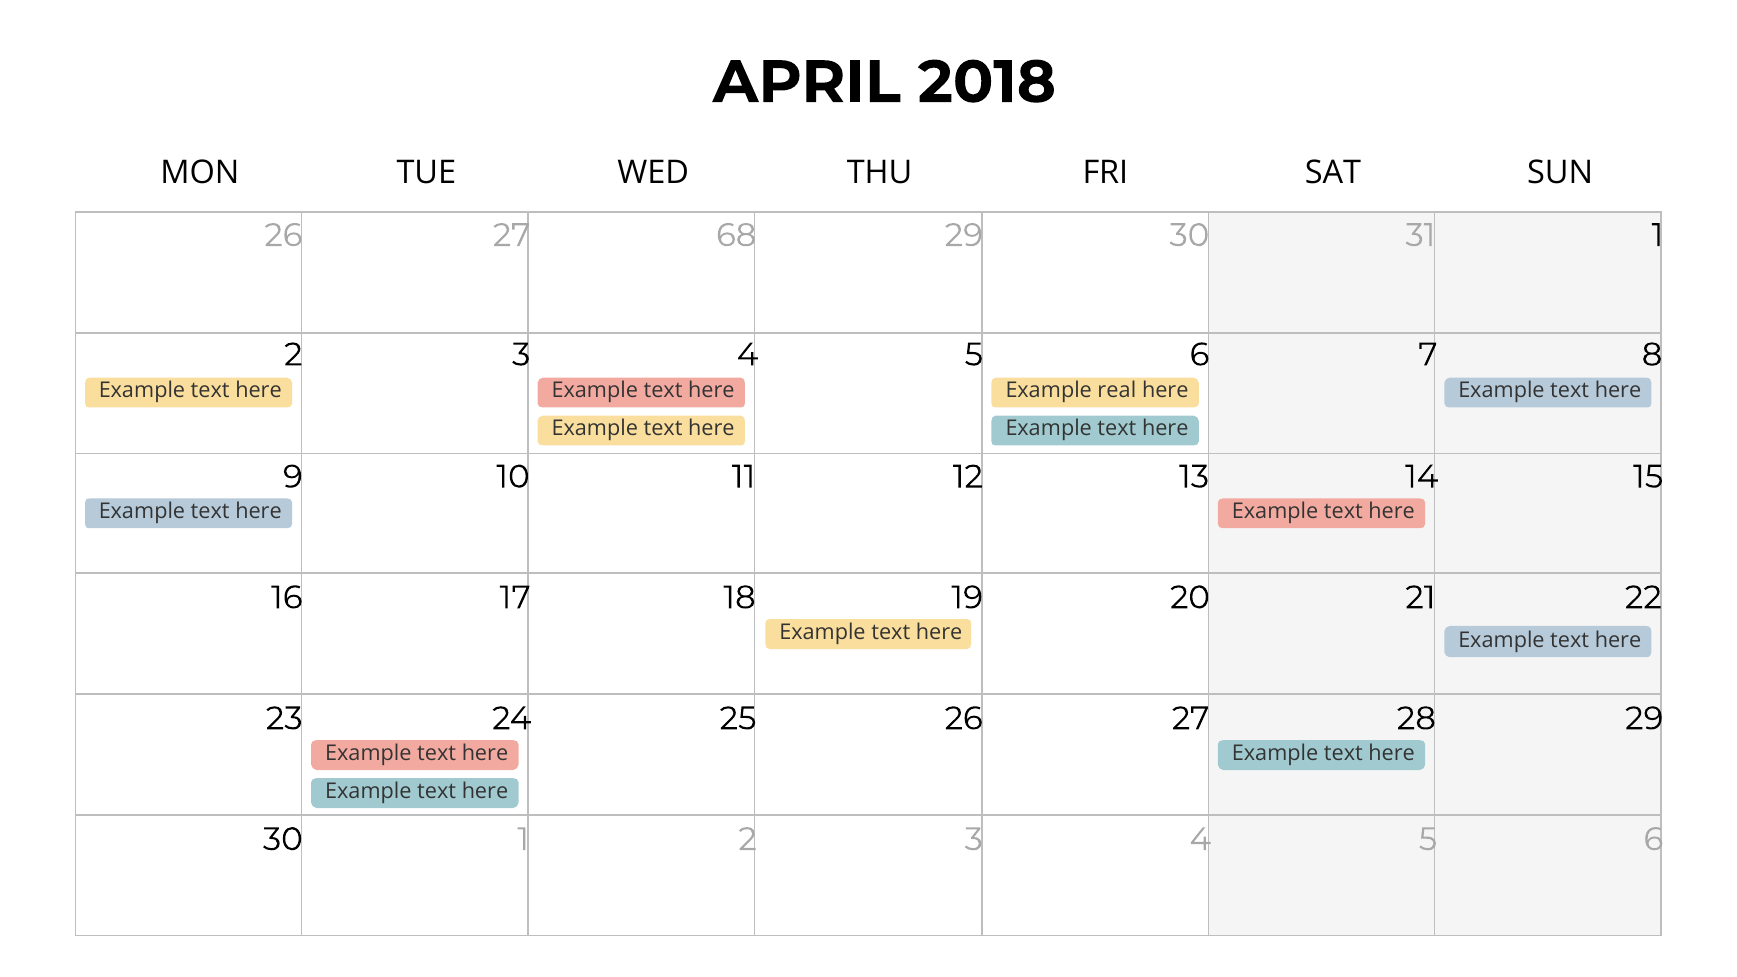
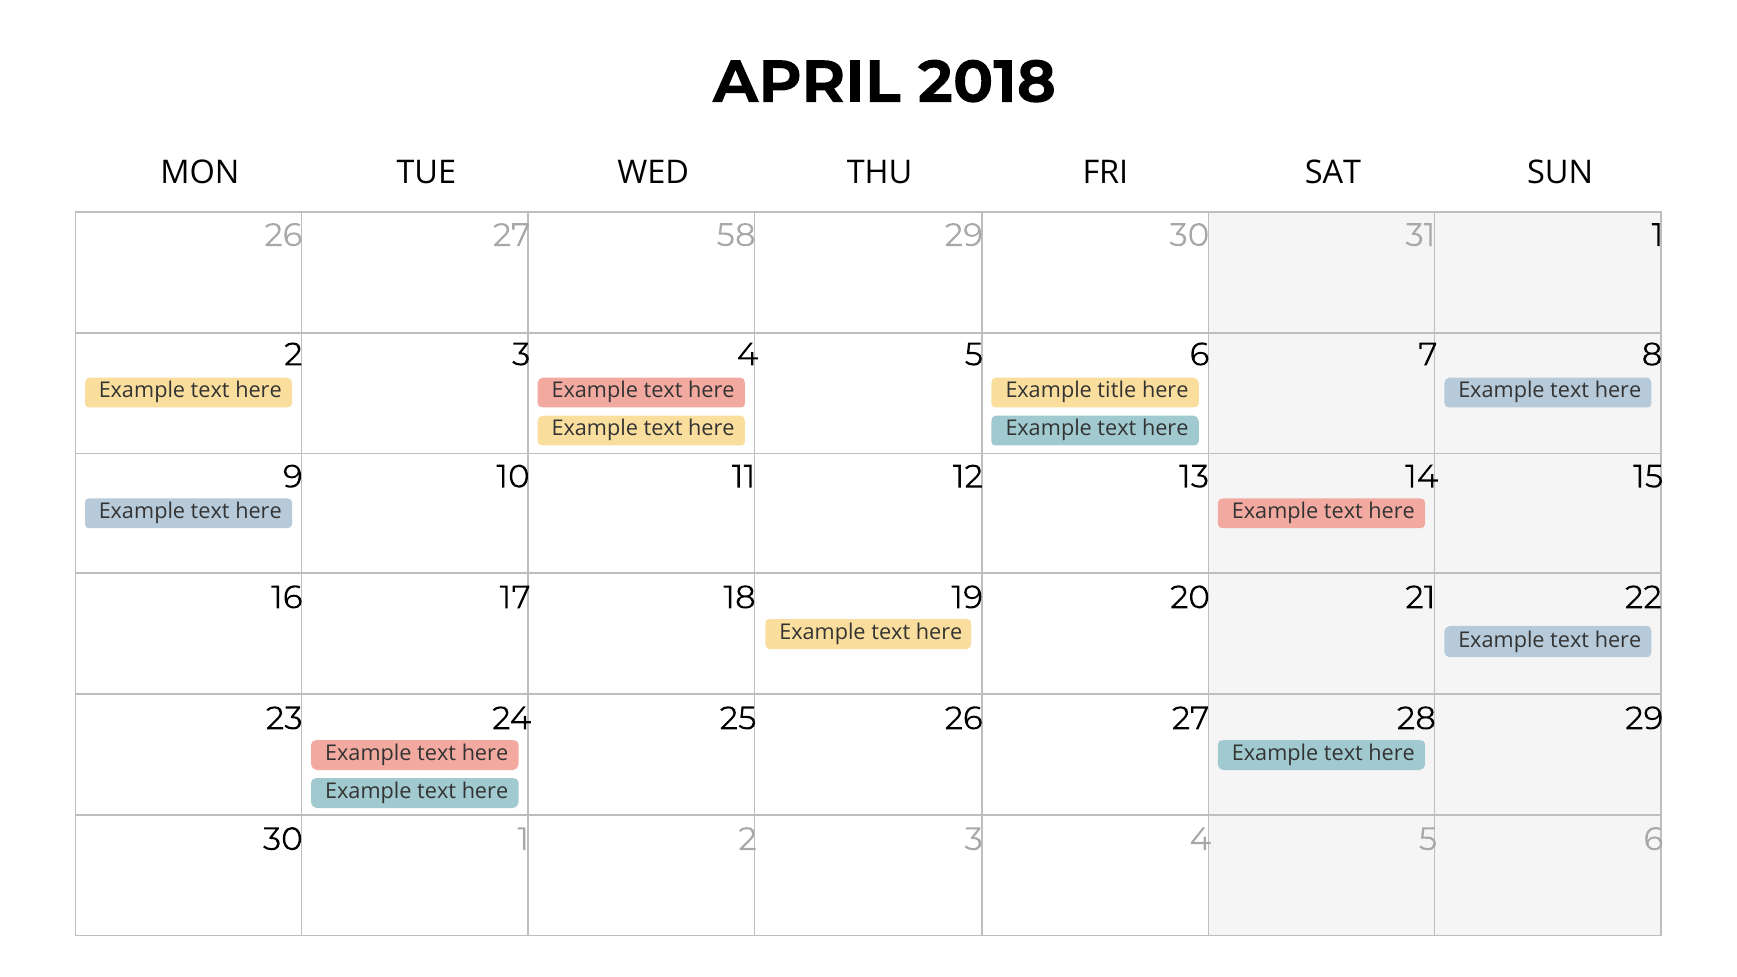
68: 68 -> 58
real: real -> title
